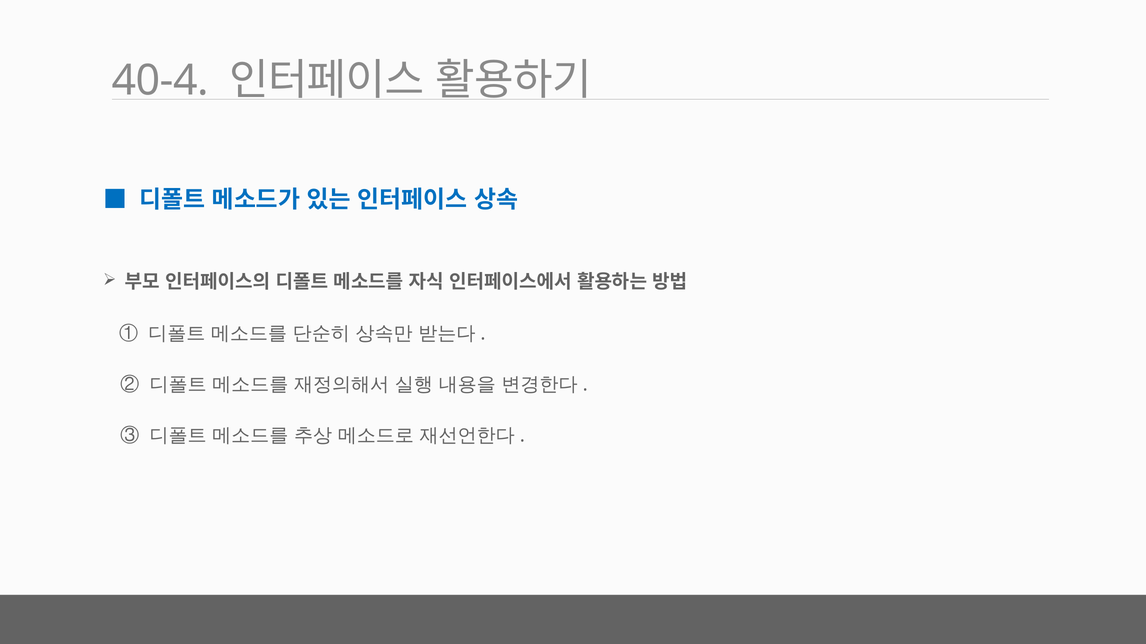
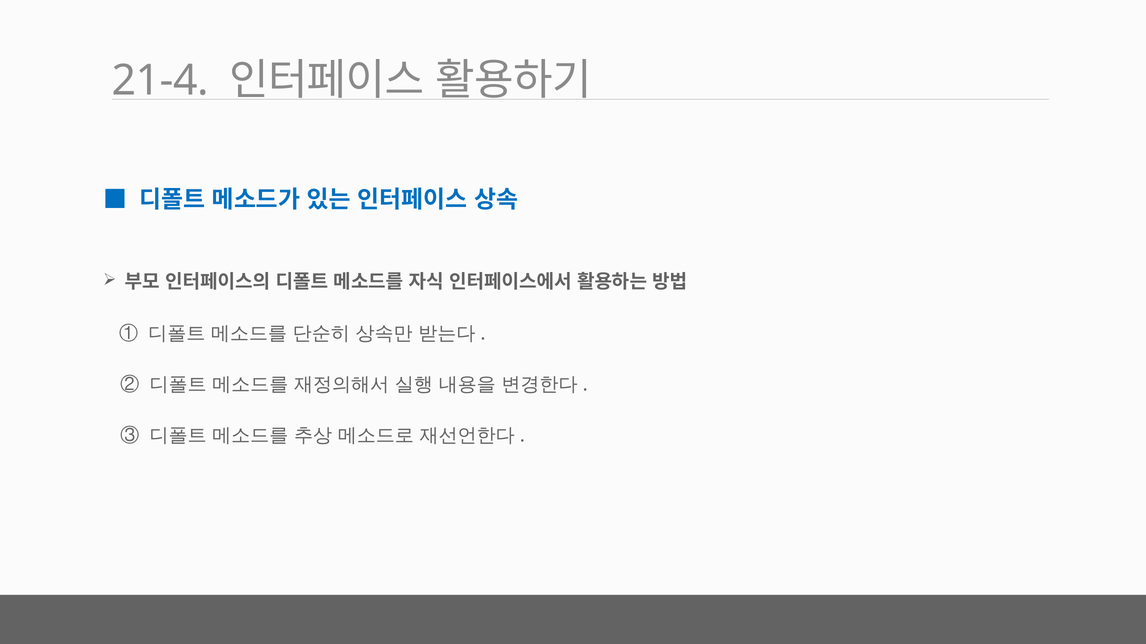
40-4: 40-4 -> 21-4
